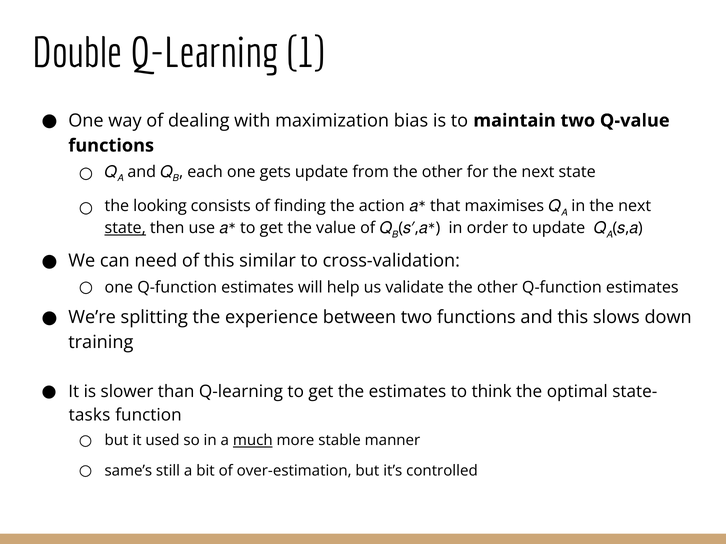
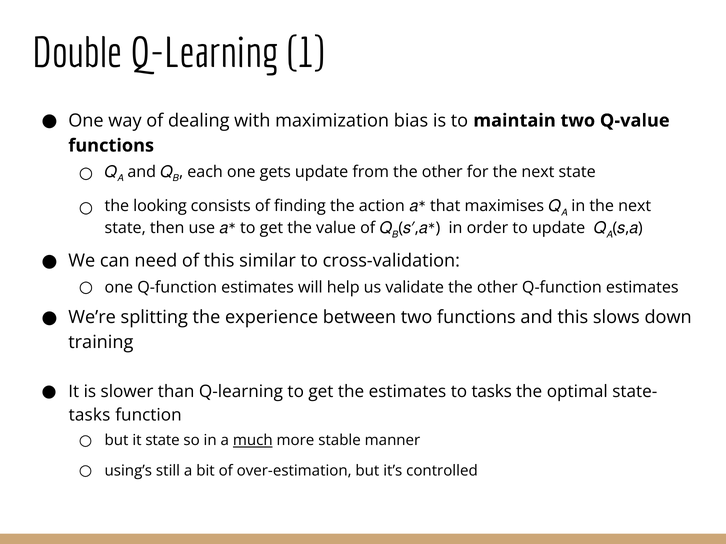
state at (125, 228) underline: present -> none
to think: think -> tasks
it used: used -> state
same’s: same’s -> using’s
